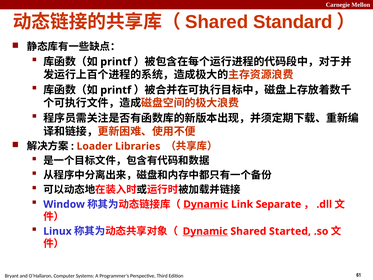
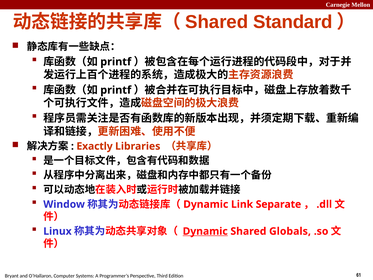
Loader: Loader -> Exactly
Dynamic at (206, 204) underline: present -> none
Started: Started -> Globals
